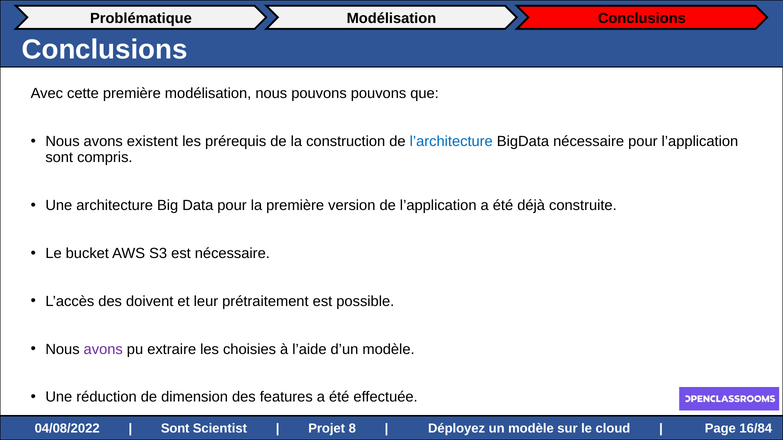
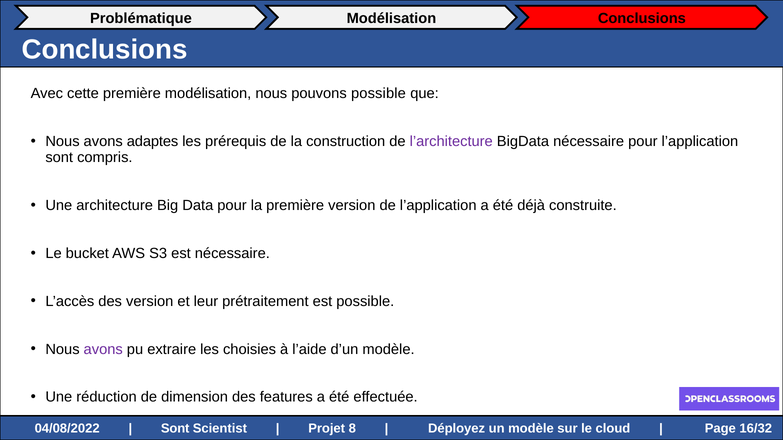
pouvons pouvons: pouvons -> possible
existent: existent -> adaptes
l’architecture colour: blue -> purple
des doivent: doivent -> version
16/84: 16/84 -> 16/32
